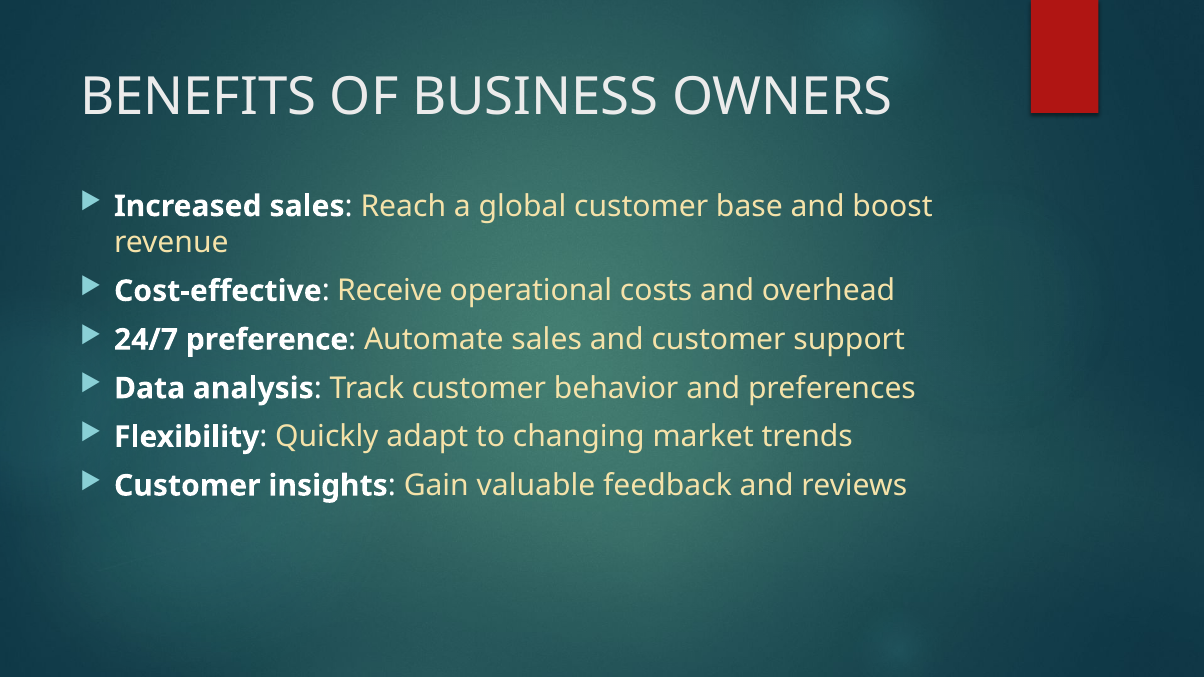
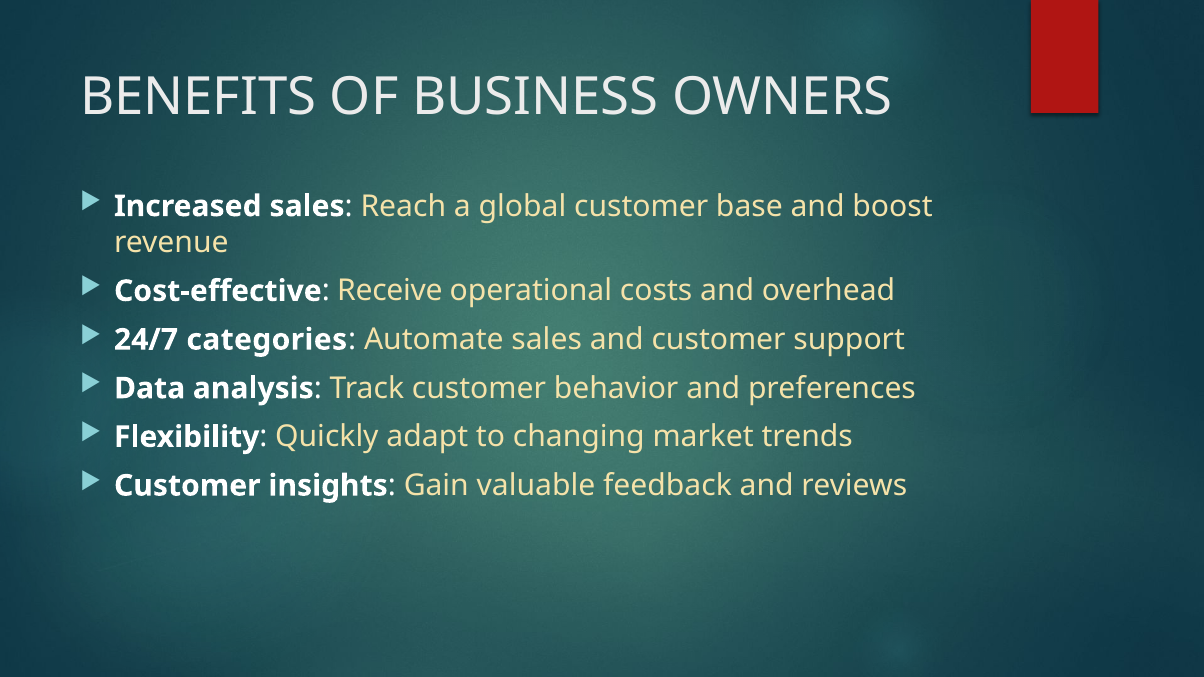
preference: preference -> categories
